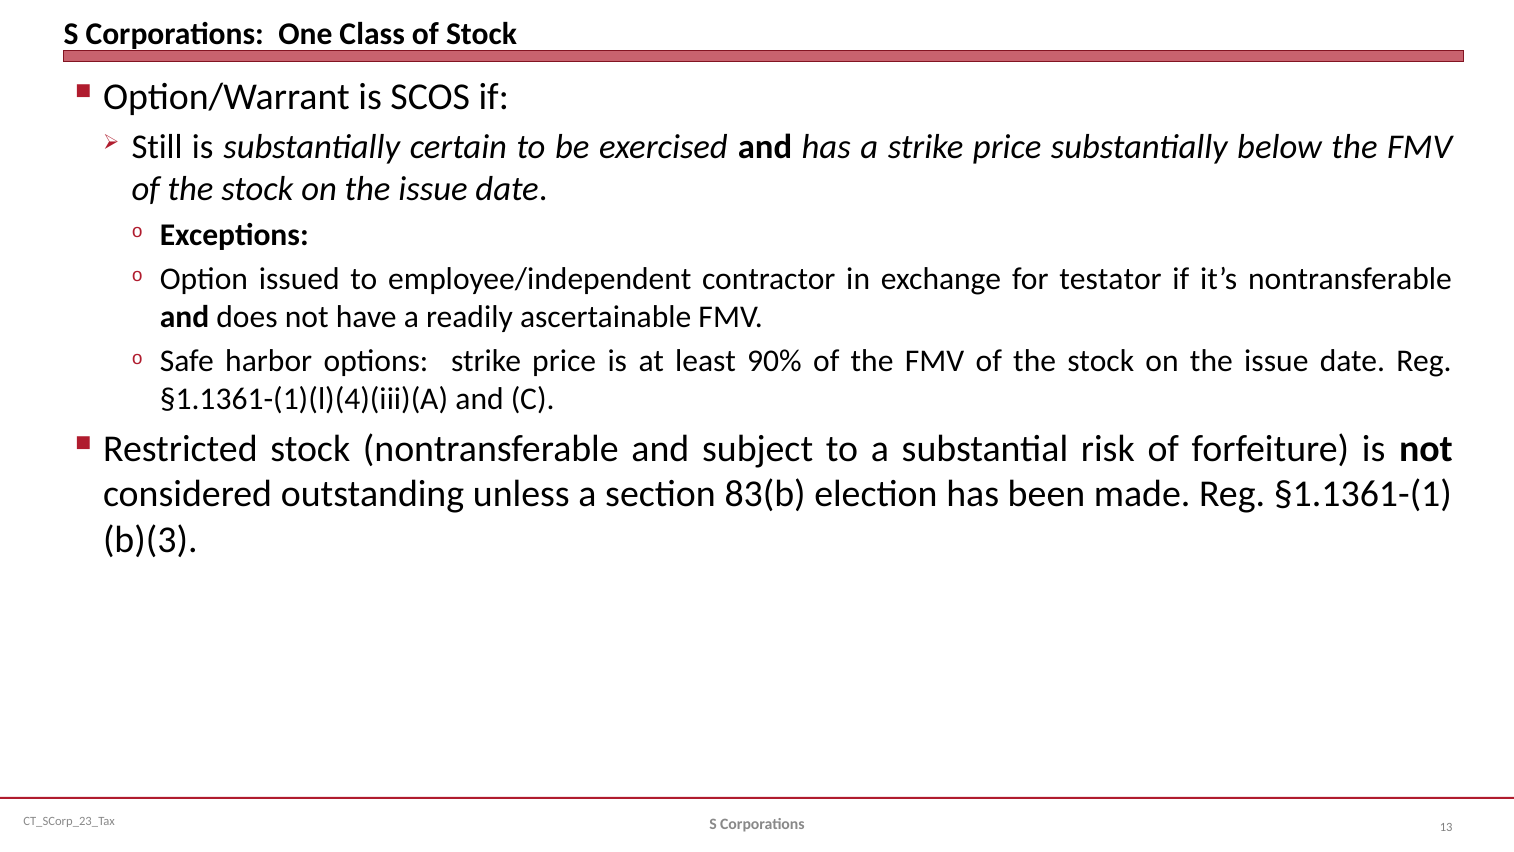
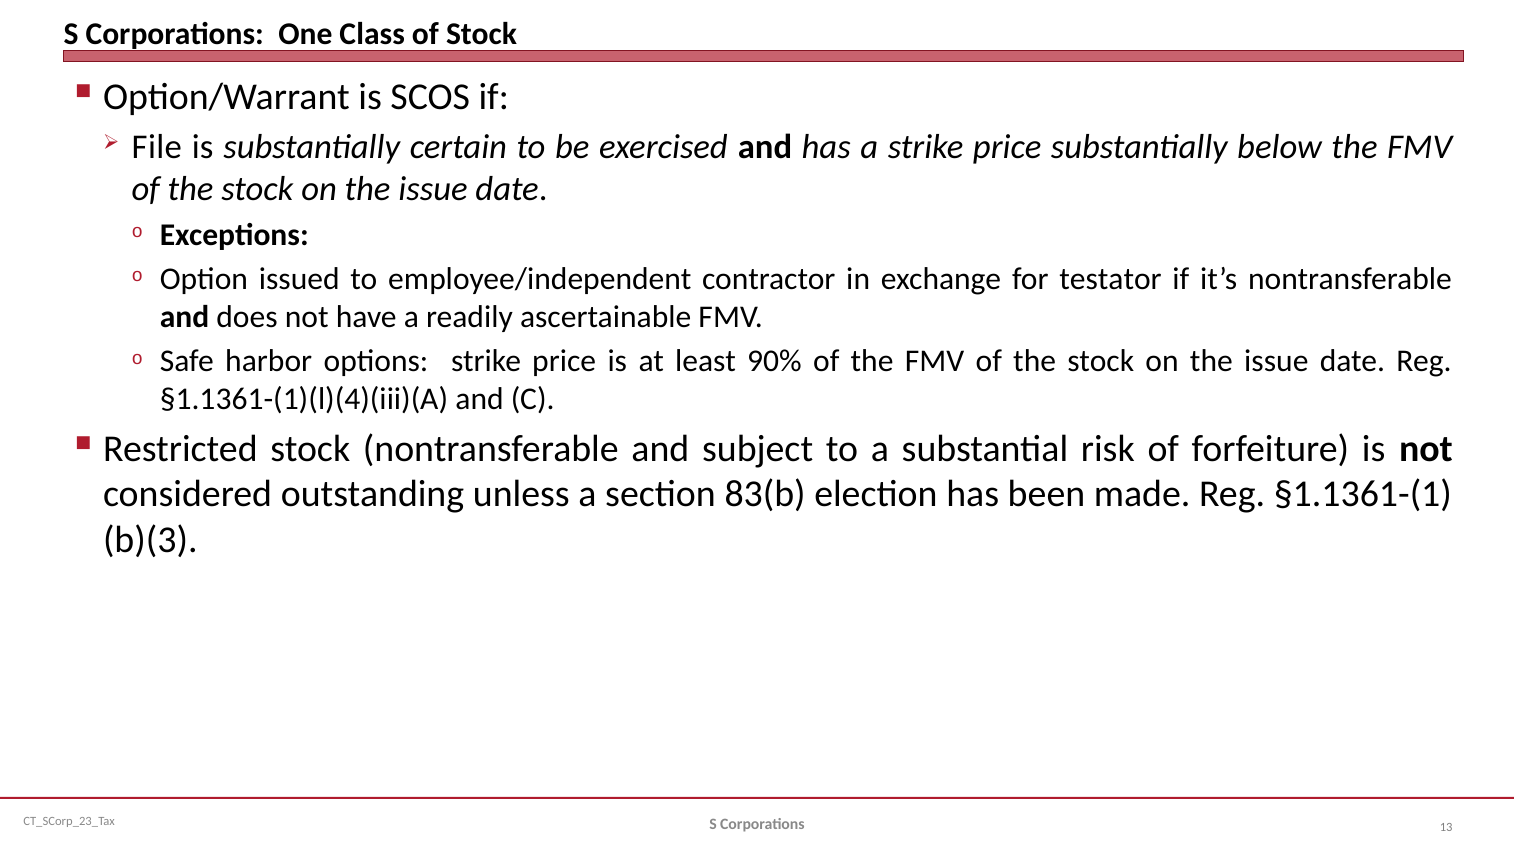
Still: Still -> File
